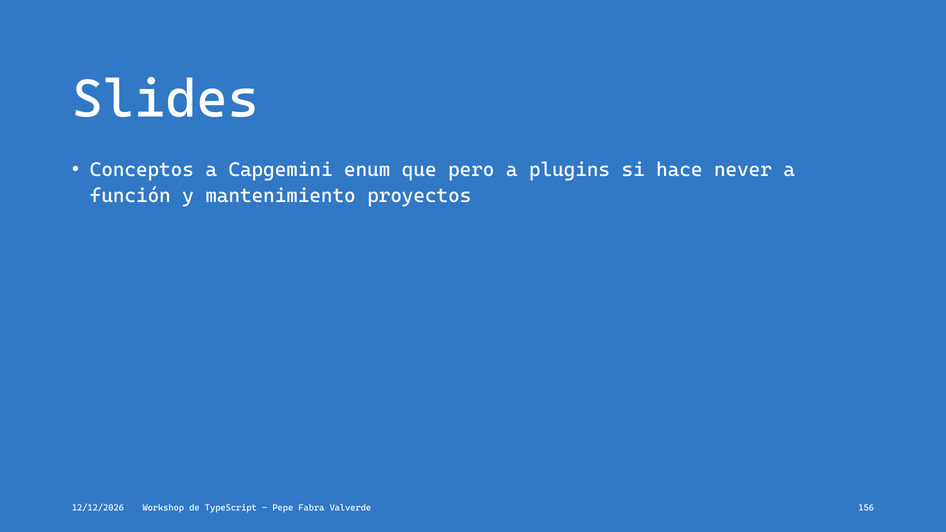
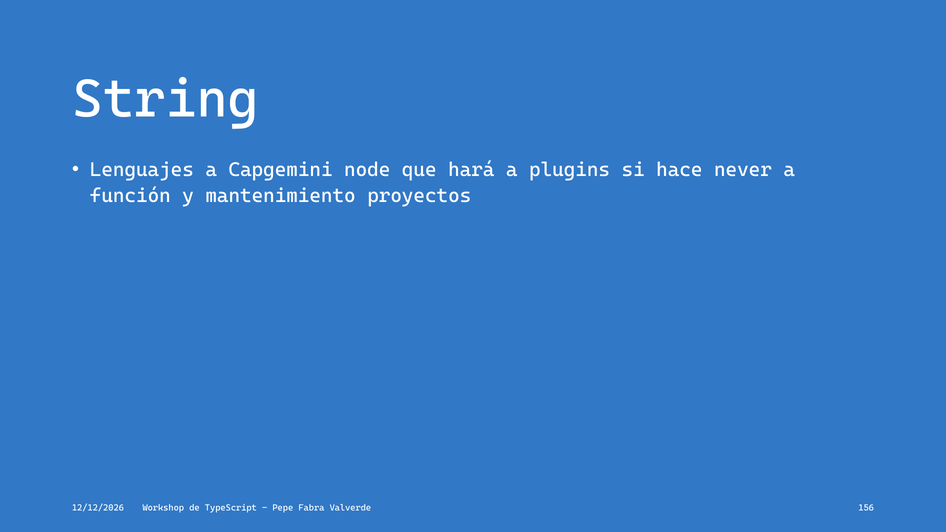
Slides: Slides -> String
Conceptos: Conceptos -> Lenguajes
enum: enum -> node
pero: pero -> hará
